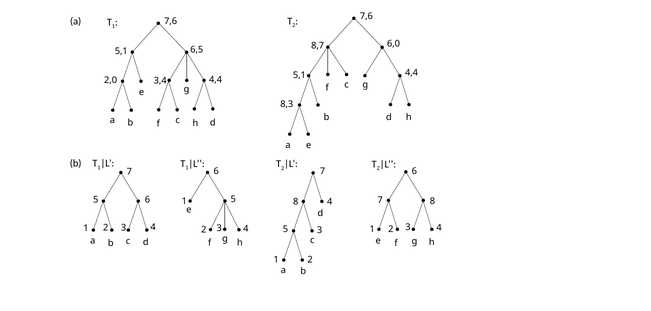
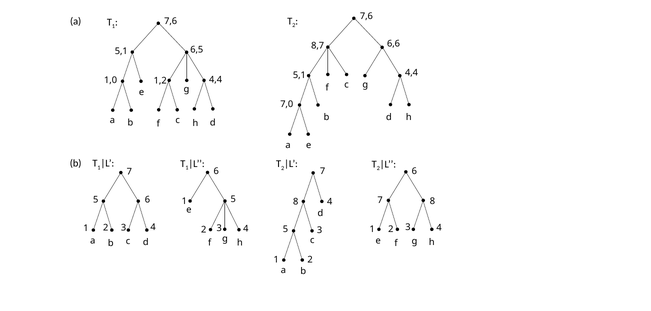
6,0: 6,0 -> 6,6
2,0: 2,0 -> 1,0
3,4: 3,4 -> 1,2
8,3: 8,3 -> 7,0
